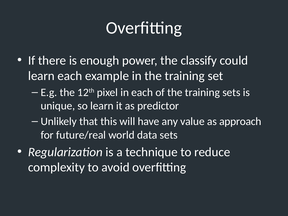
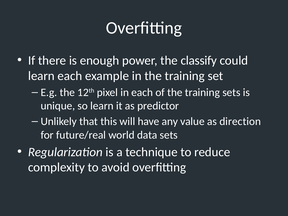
approach: approach -> direction
